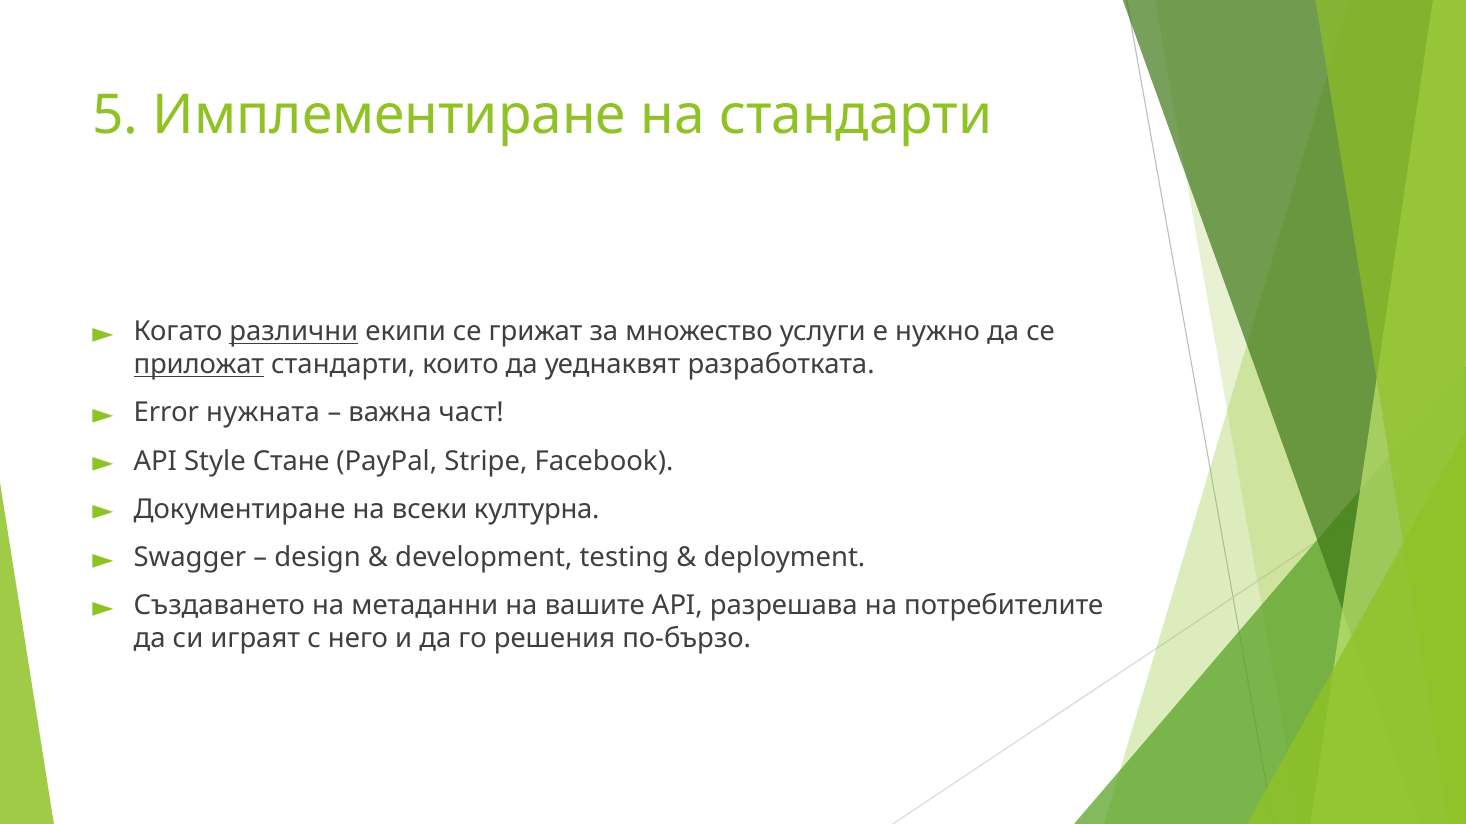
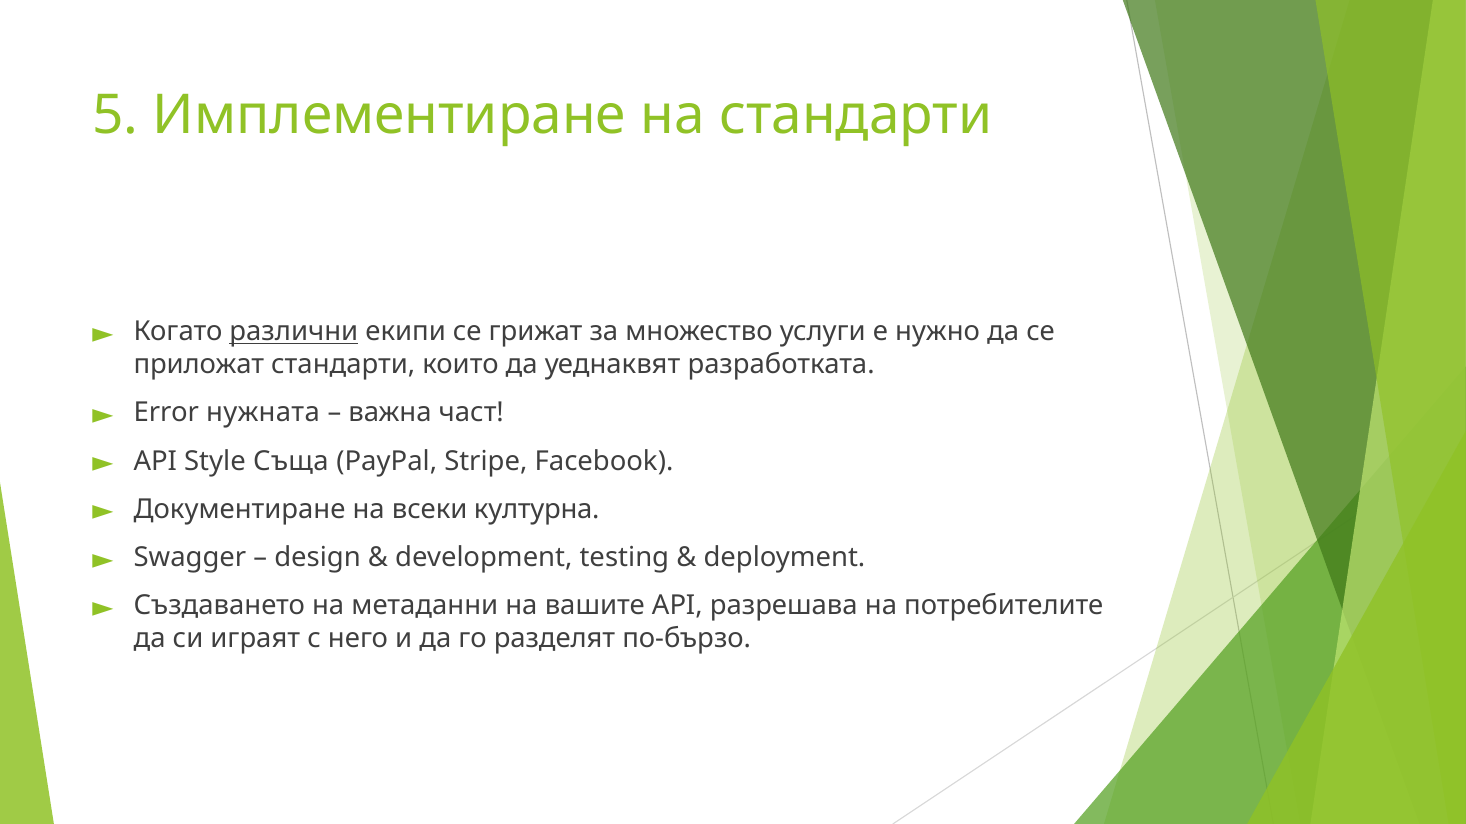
приложат underline: present -> none
Стане: Стане -> Съща
решения: решения -> разделят
